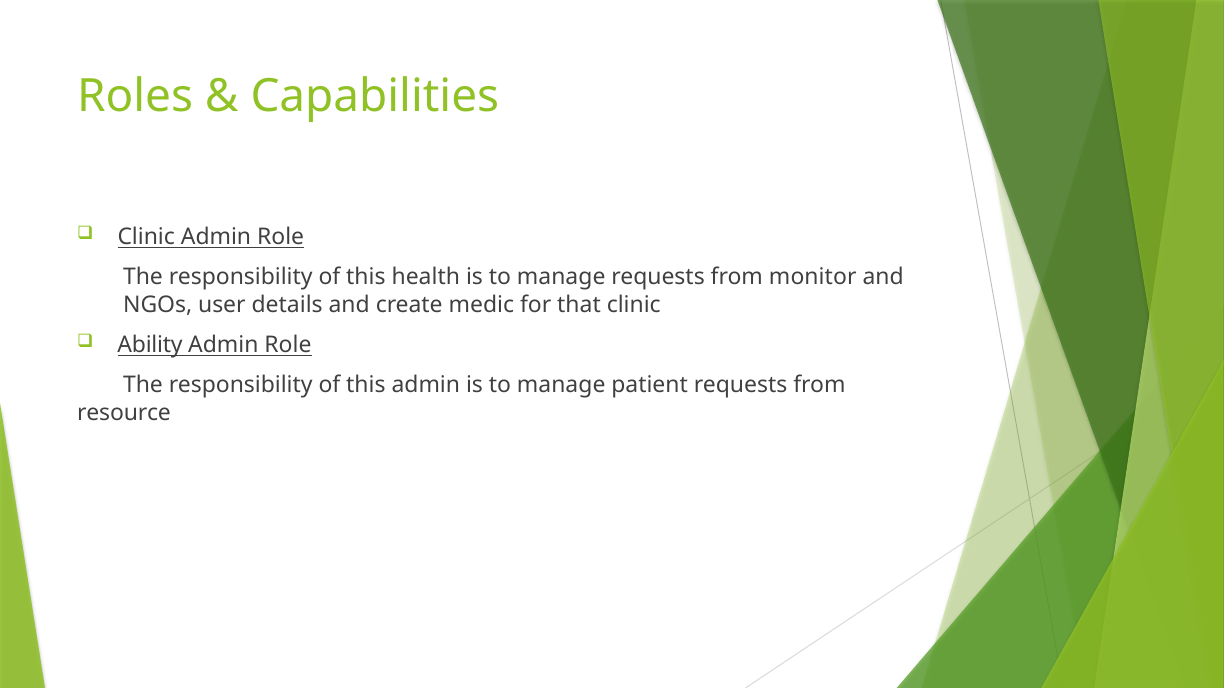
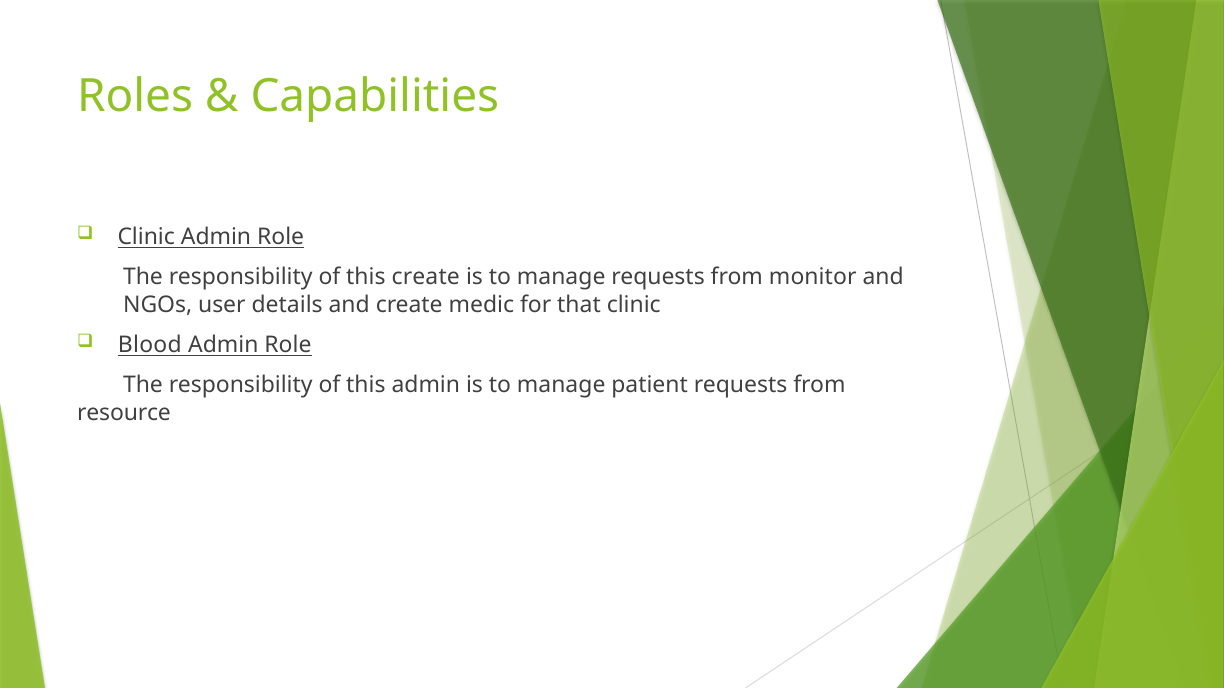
this health: health -> create
Ability: Ability -> Blood
